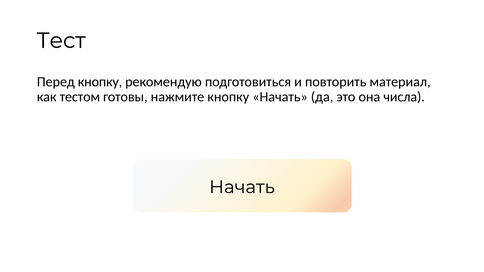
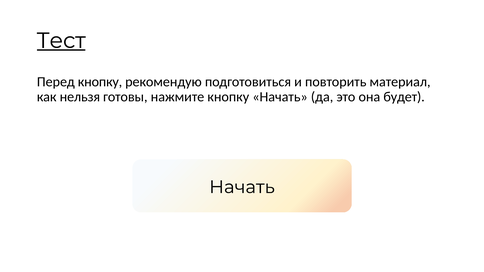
Тест underline: none -> present
тестом: тестом -> нельзя
числа: числа -> будет
